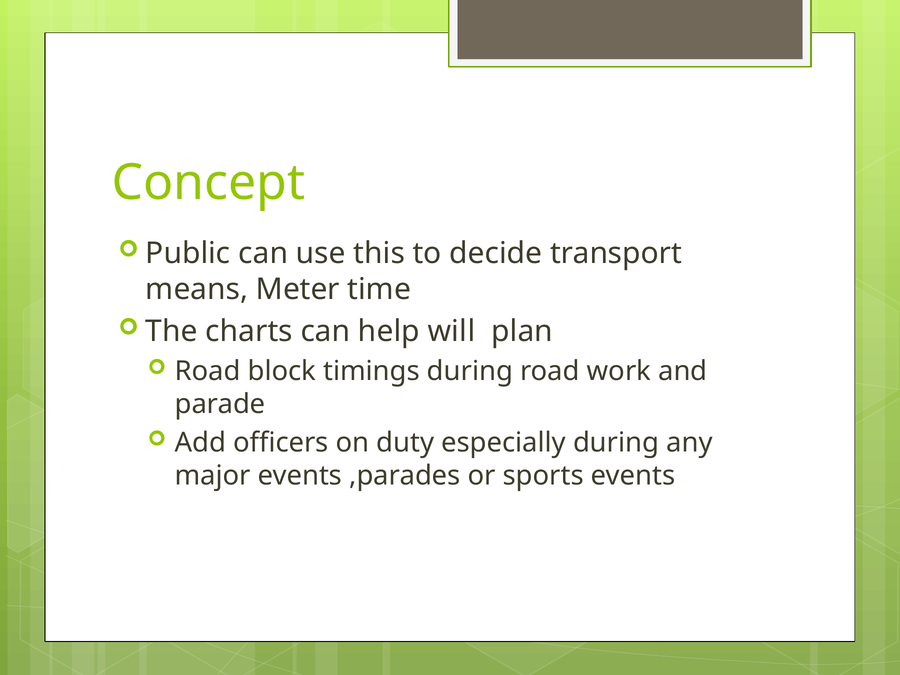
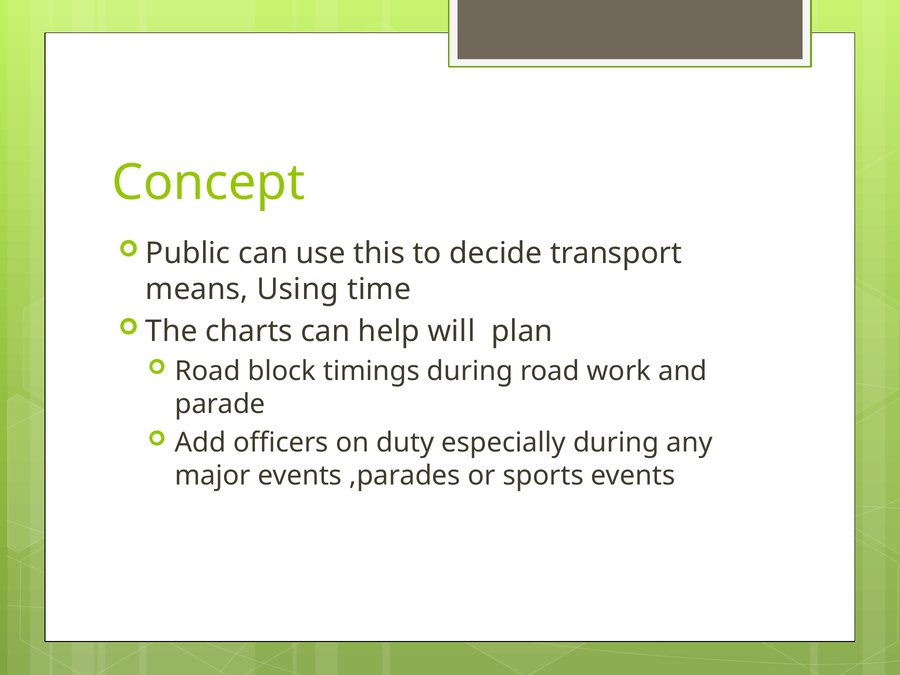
Meter: Meter -> Using
